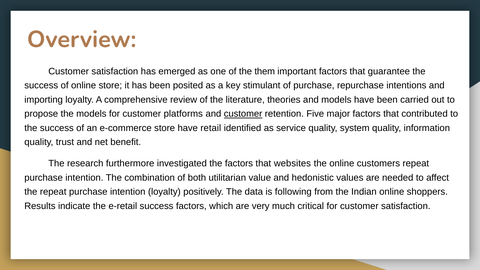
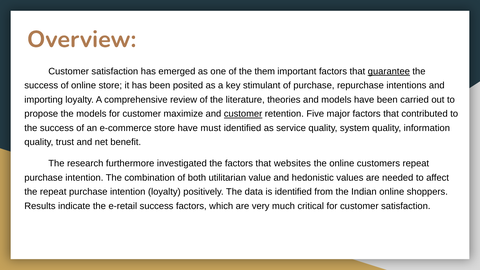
guarantee underline: none -> present
platforms: platforms -> maximize
retail: retail -> must
is following: following -> identified
